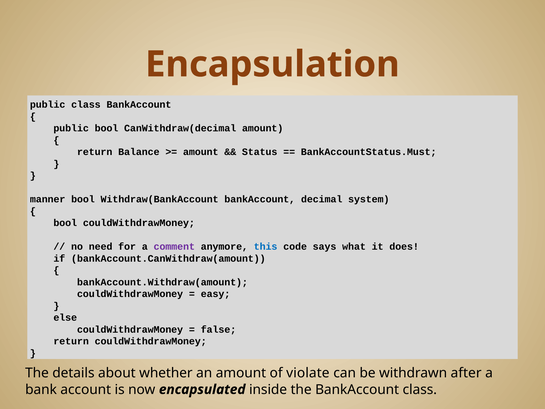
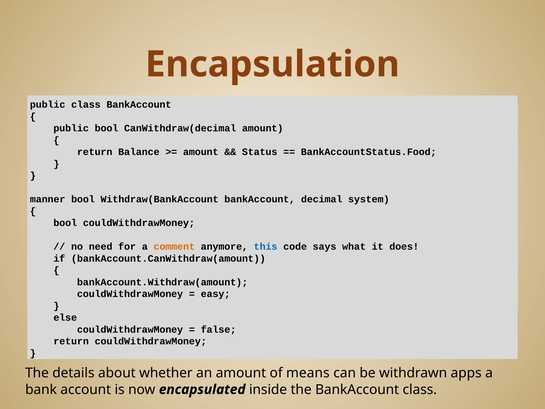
BankAccountStatus.Must: BankAccountStatus.Must -> BankAccountStatus.Food
comment colour: purple -> orange
violate: violate -> means
after: after -> apps
